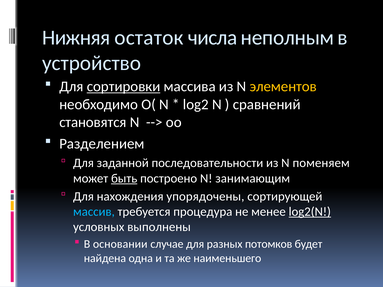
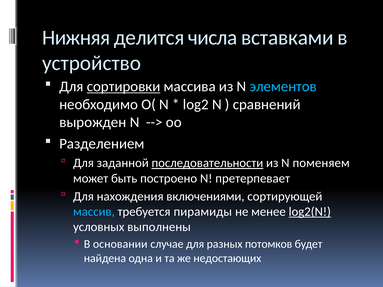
остаток: остаток -> делится
неполным: неполным -> вставками
элементов colour: yellow -> light blue
становятся: становятся -> вырожден
последовательности underline: none -> present
быть underline: present -> none
занимающим: занимающим -> претерпевает
упорядочены: упорядочены -> включениями
процедура: процедура -> пирамиды
наименьшего: наименьшего -> недостающих
